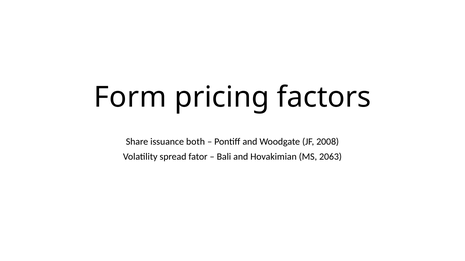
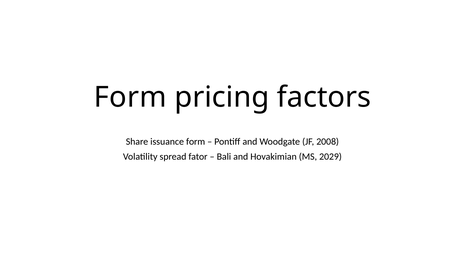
issuance both: both -> form
2063: 2063 -> 2029
